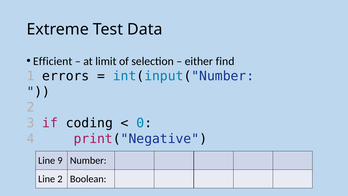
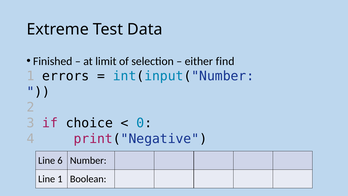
Efficient: Efficient -> Finished
coding: coding -> choice
9: 9 -> 6
Line 2: 2 -> 1
